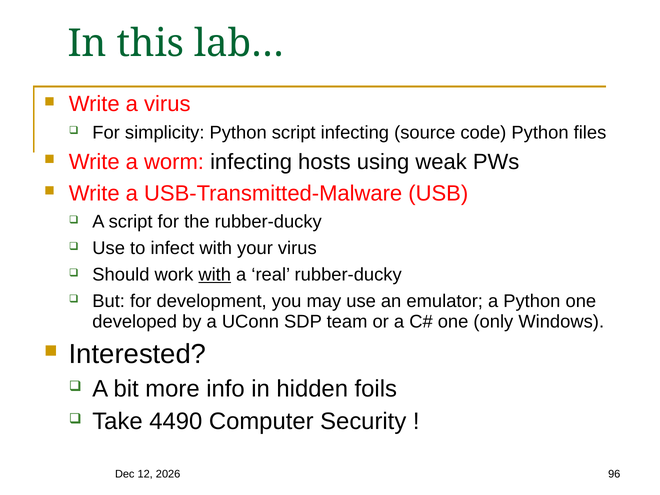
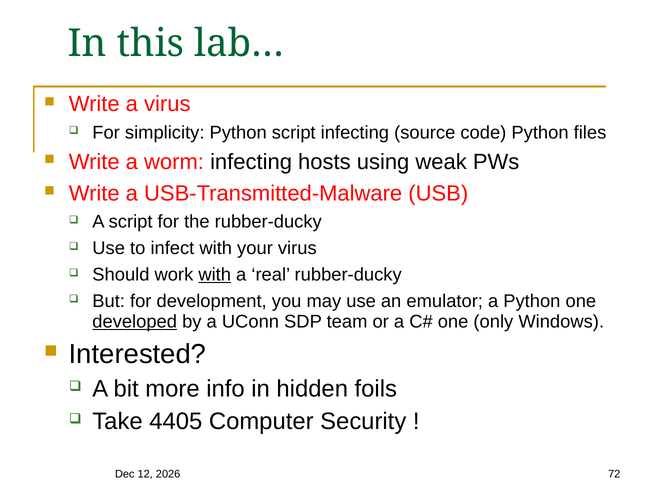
developed underline: none -> present
4490: 4490 -> 4405
96: 96 -> 72
